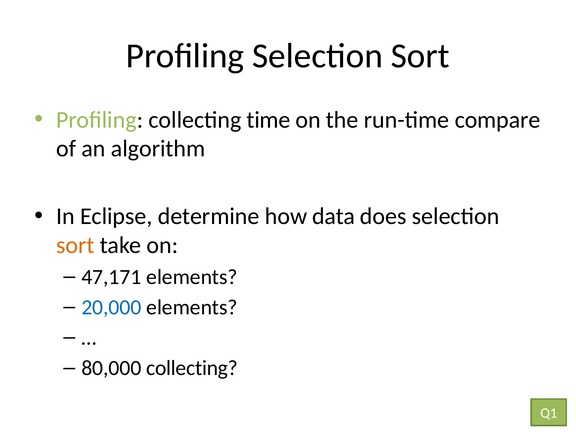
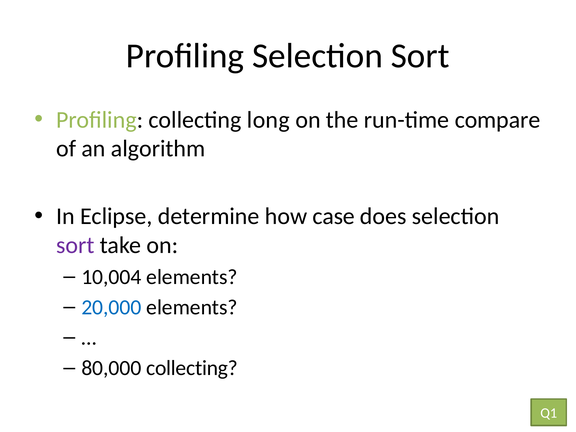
time: time -> long
data: data -> case
sort at (75, 245) colour: orange -> purple
47,171: 47,171 -> 10,004
